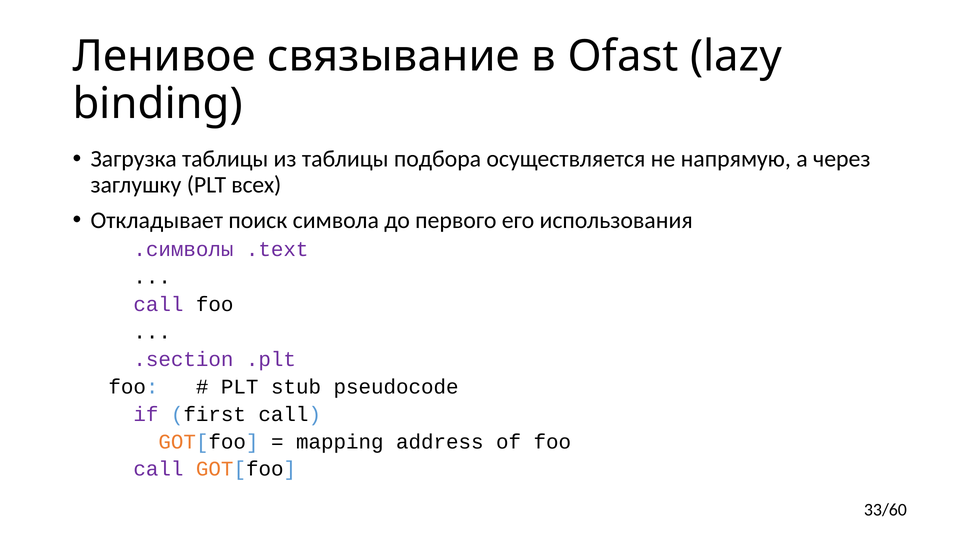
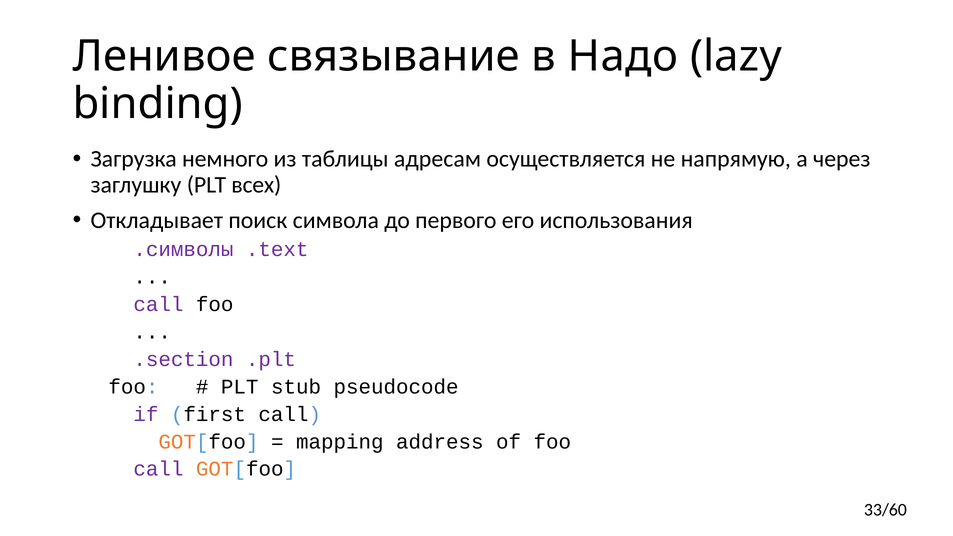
Ofast: Ofast -> Надо
Загрузка таблицы: таблицы -> немного
подбора: подбора -> адресам
